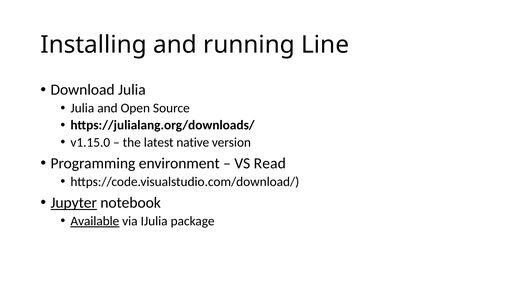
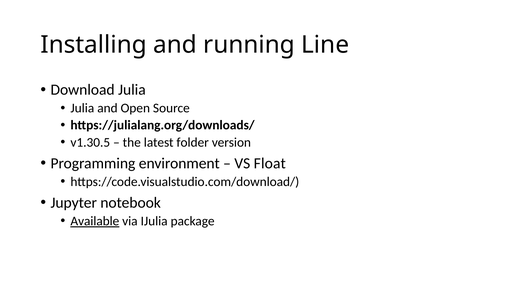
v1.15.0: v1.15.0 -> v1.30.5
native: native -> folder
Read: Read -> Float
Jupyter underline: present -> none
